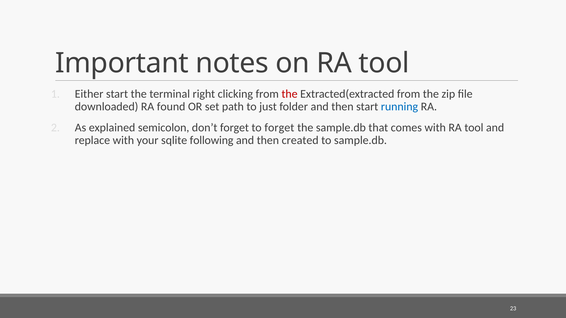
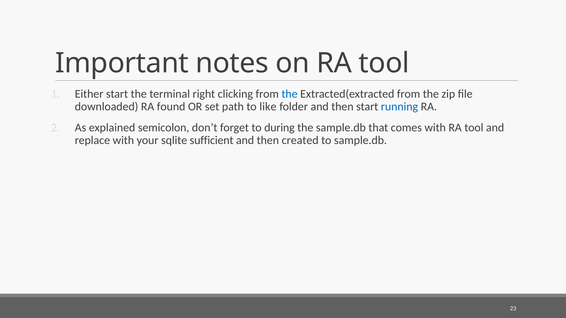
the at (290, 94) colour: red -> blue
just: just -> like
to forget: forget -> during
following: following -> sufficient
